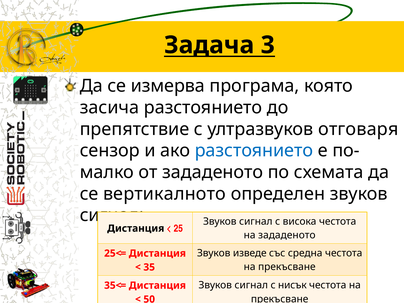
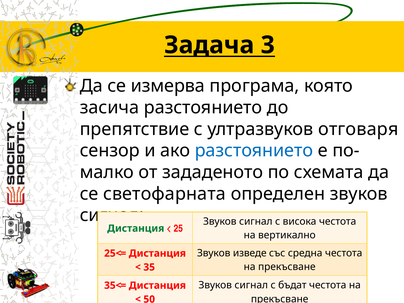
вертикалното: вертикалното -> светофарната
Дистанция at (136, 228) colour: black -> green
на зададеното: зададеното -> вертикално
нисък: нисък -> бъдат
